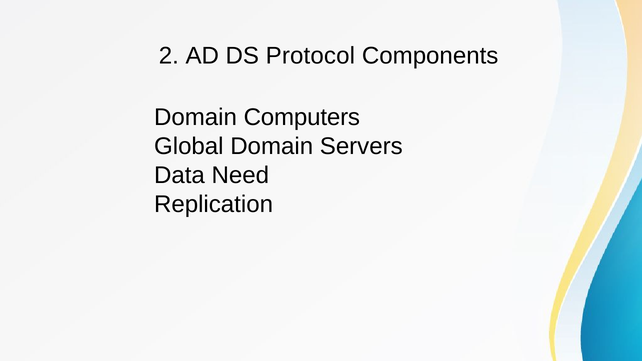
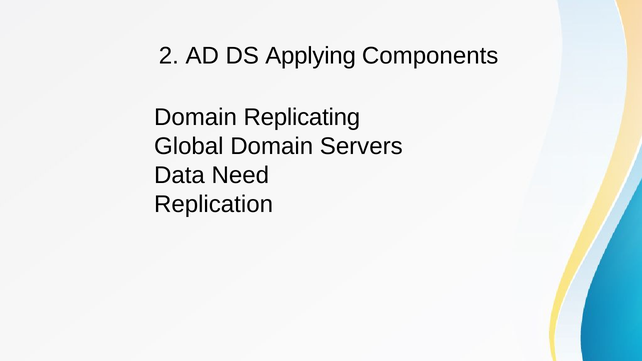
Protocol: Protocol -> Applying
Computers: Computers -> Replicating
